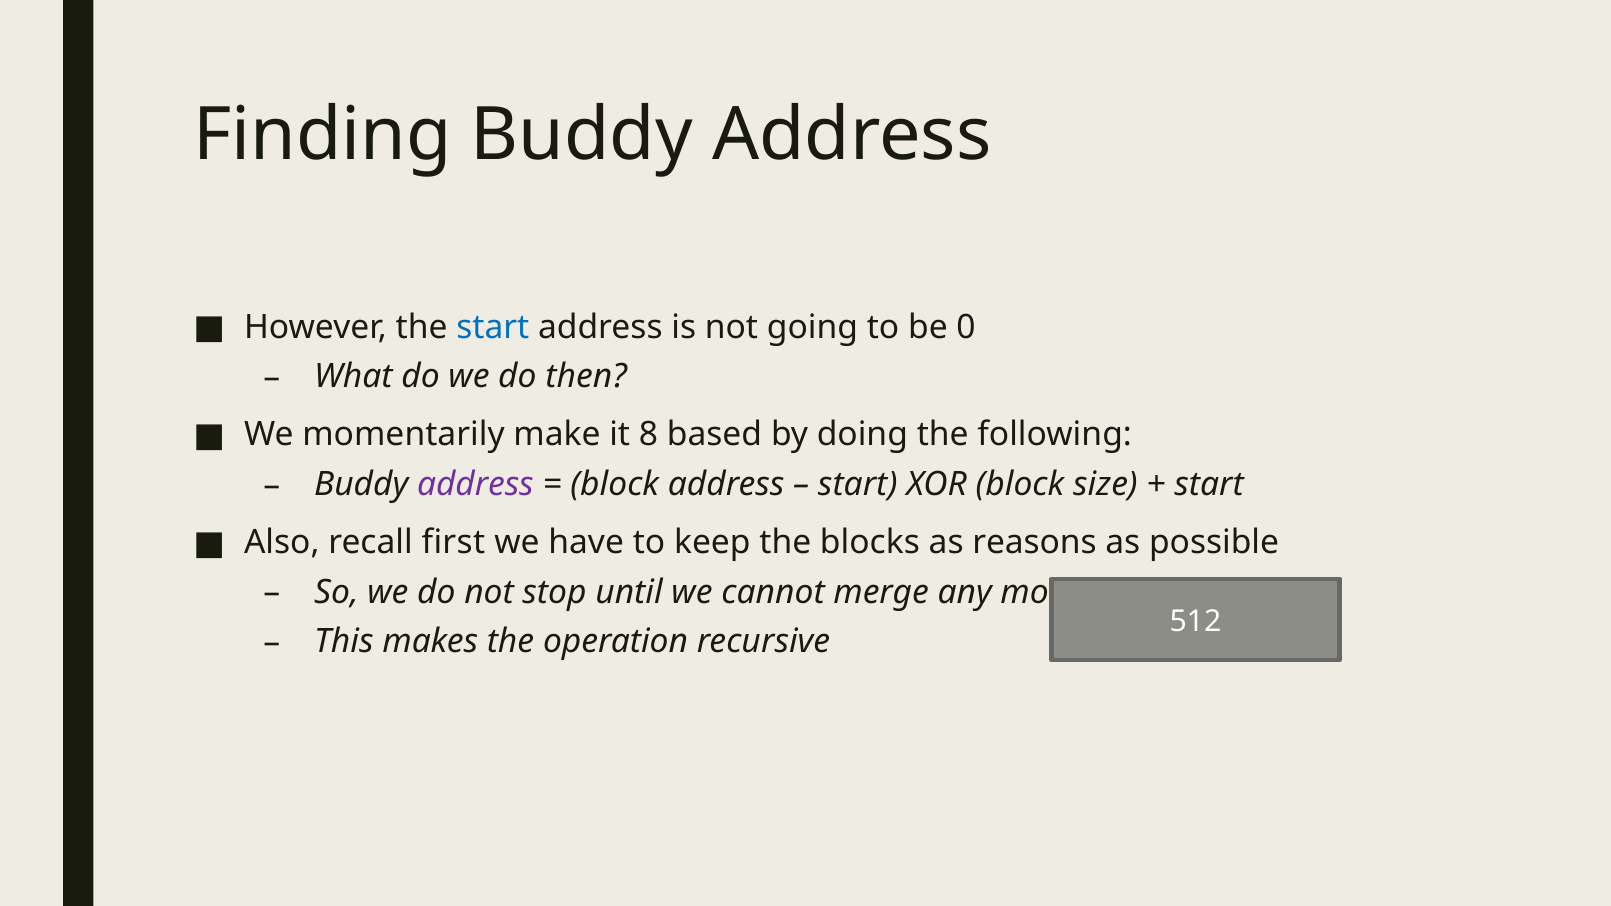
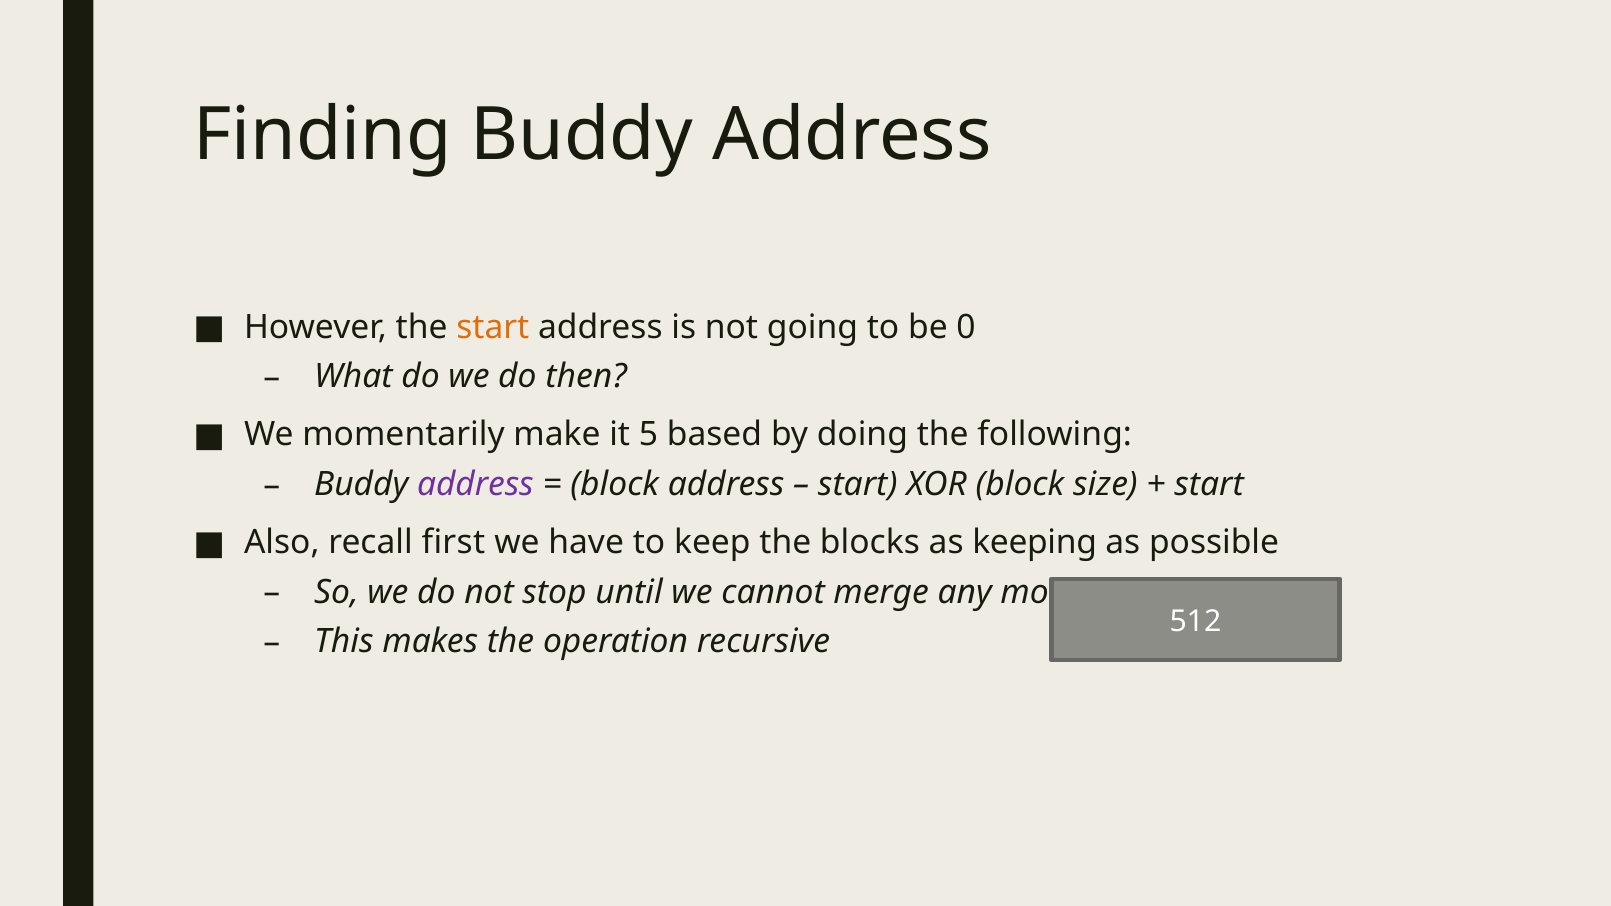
start at (493, 327) colour: blue -> orange
8: 8 -> 5
reasons: reasons -> keeping
